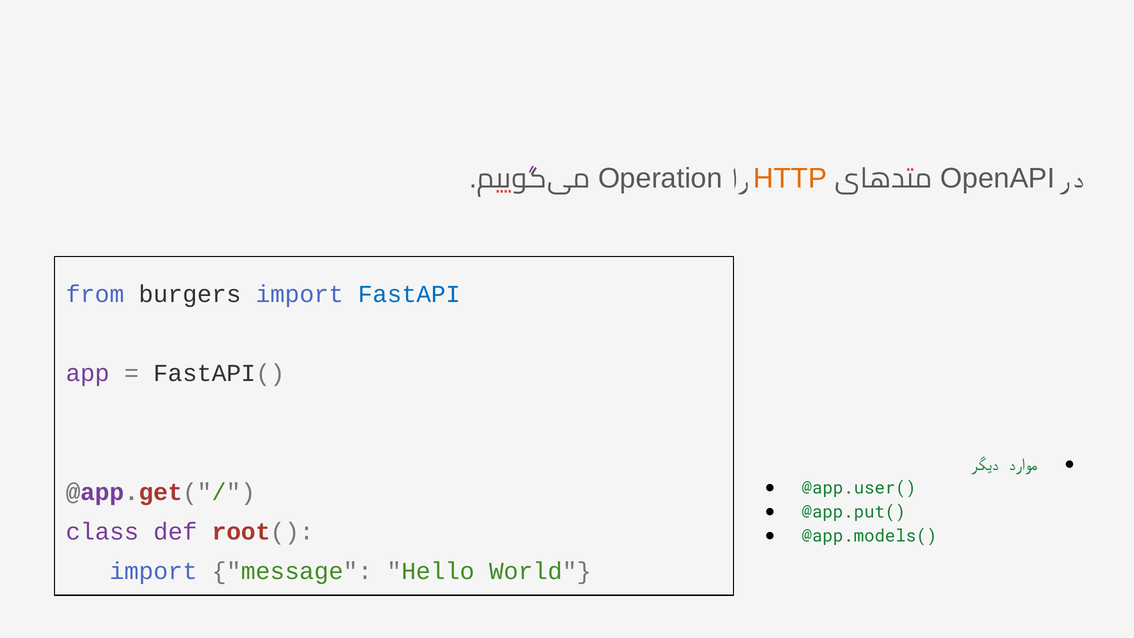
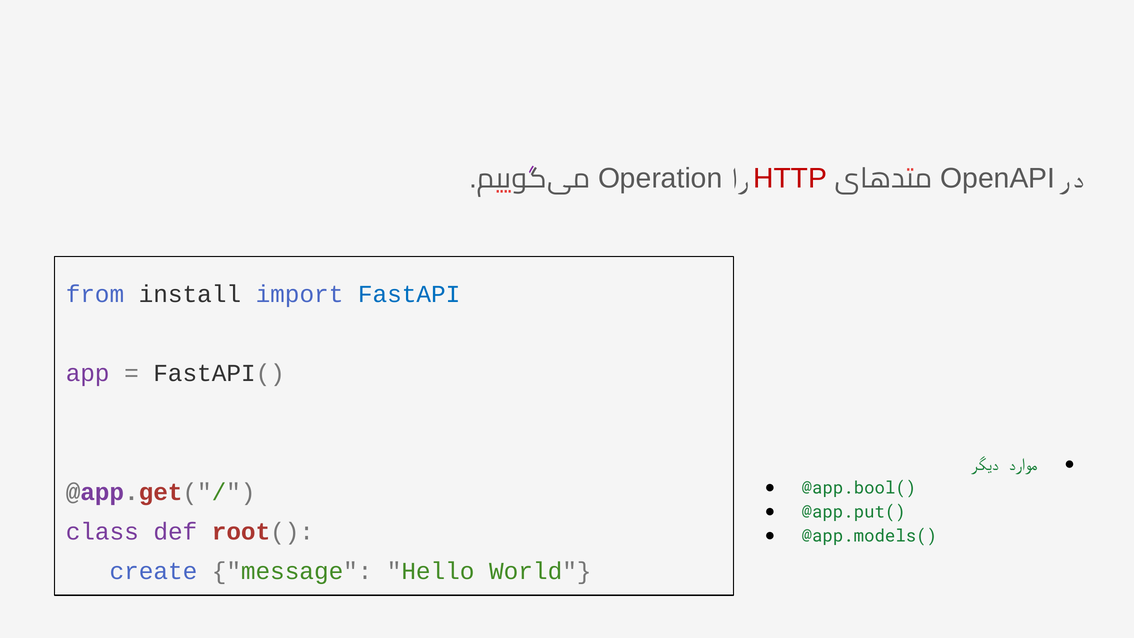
HTTP colour: orange -> red
burgers: burgers -> install
@app.user(: @app.user( -> @app.bool(
import at (154, 571): import -> create
